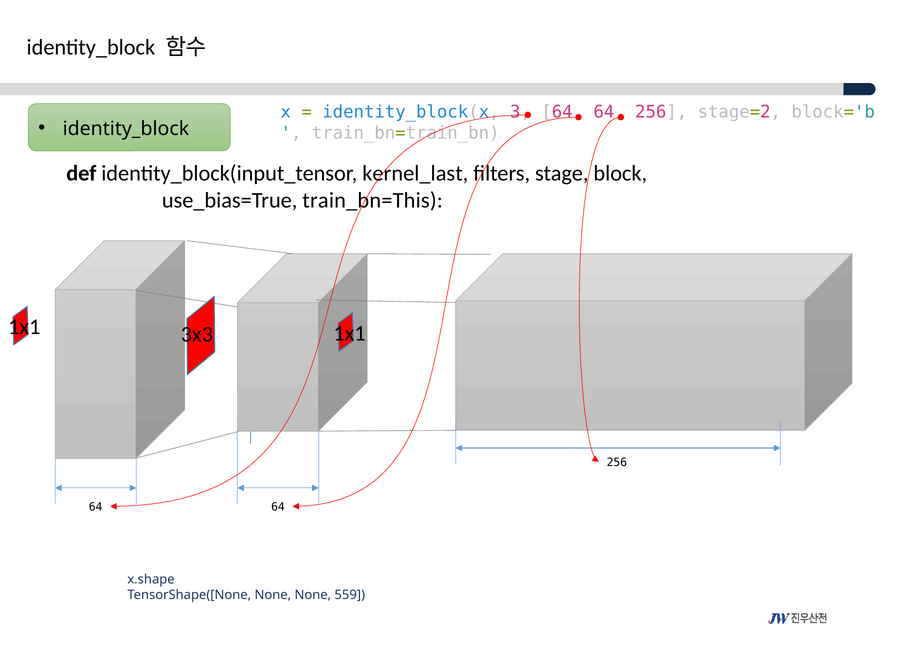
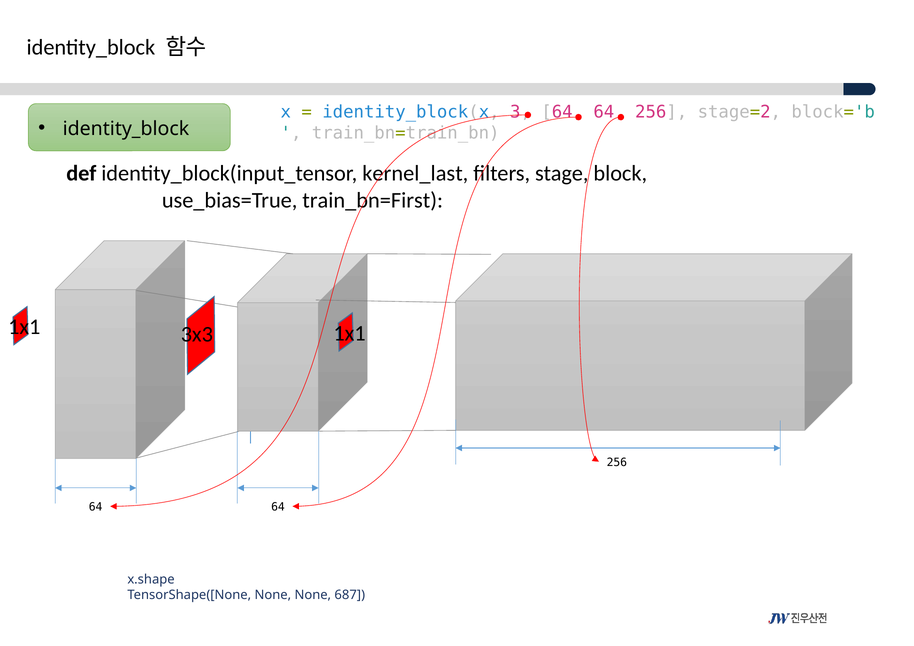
train_bn=This: train_bn=This -> train_bn=First
559: 559 -> 687
